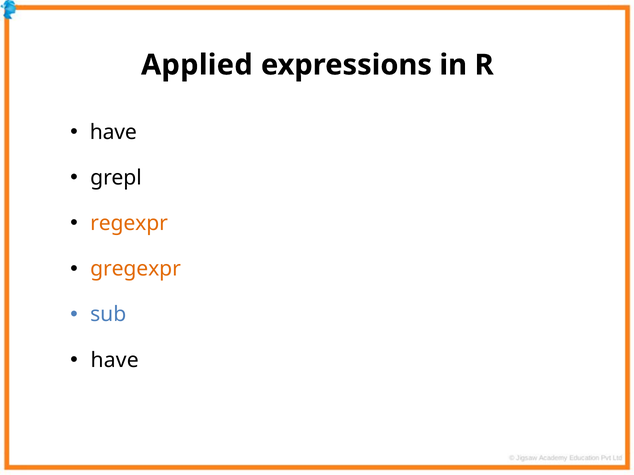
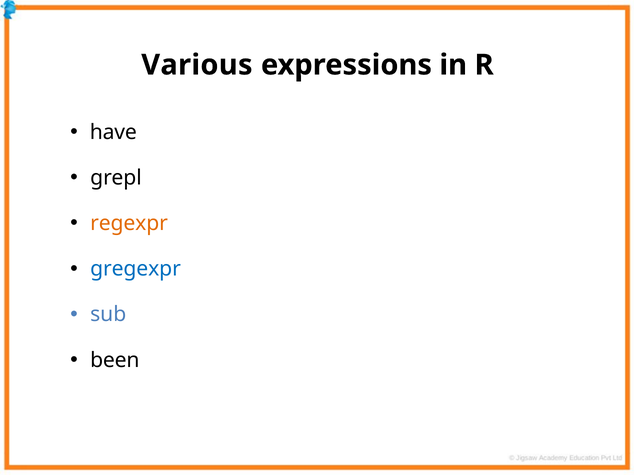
Applied: Applied -> Various
gregexpr colour: orange -> blue
have at (115, 360): have -> been
